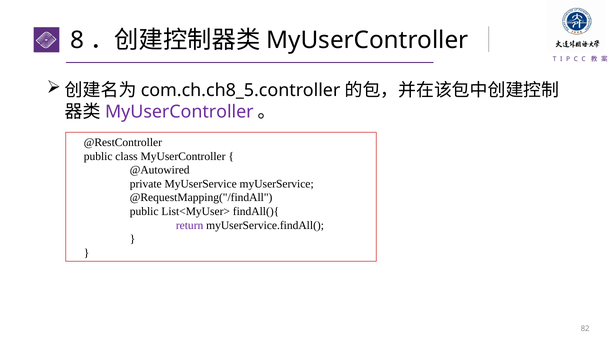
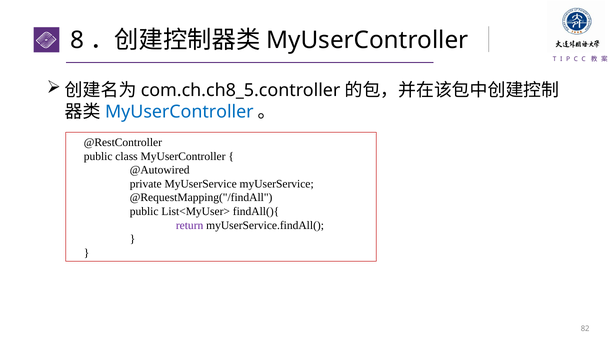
MyUserController at (179, 112) colour: purple -> blue
